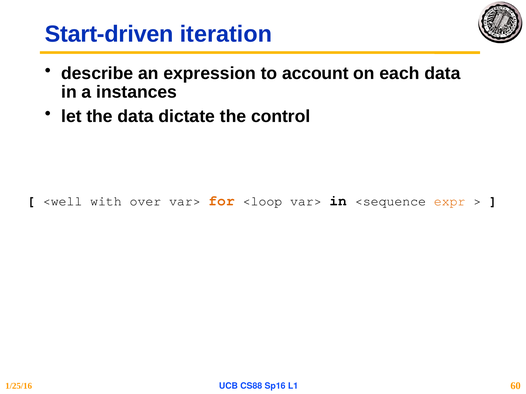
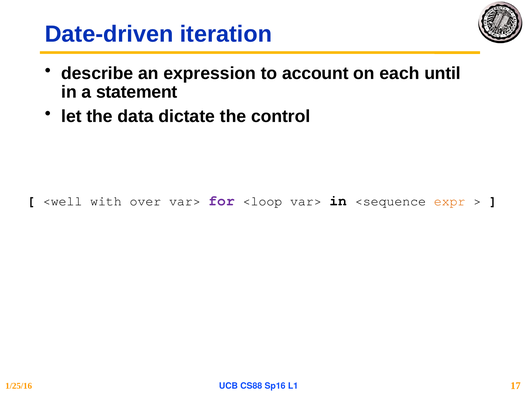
Start-driven: Start-driven -> Date-driven
each data: data -> until
instances: instances -> statement
for colour: orange -> purple
60: 60 -> 17
